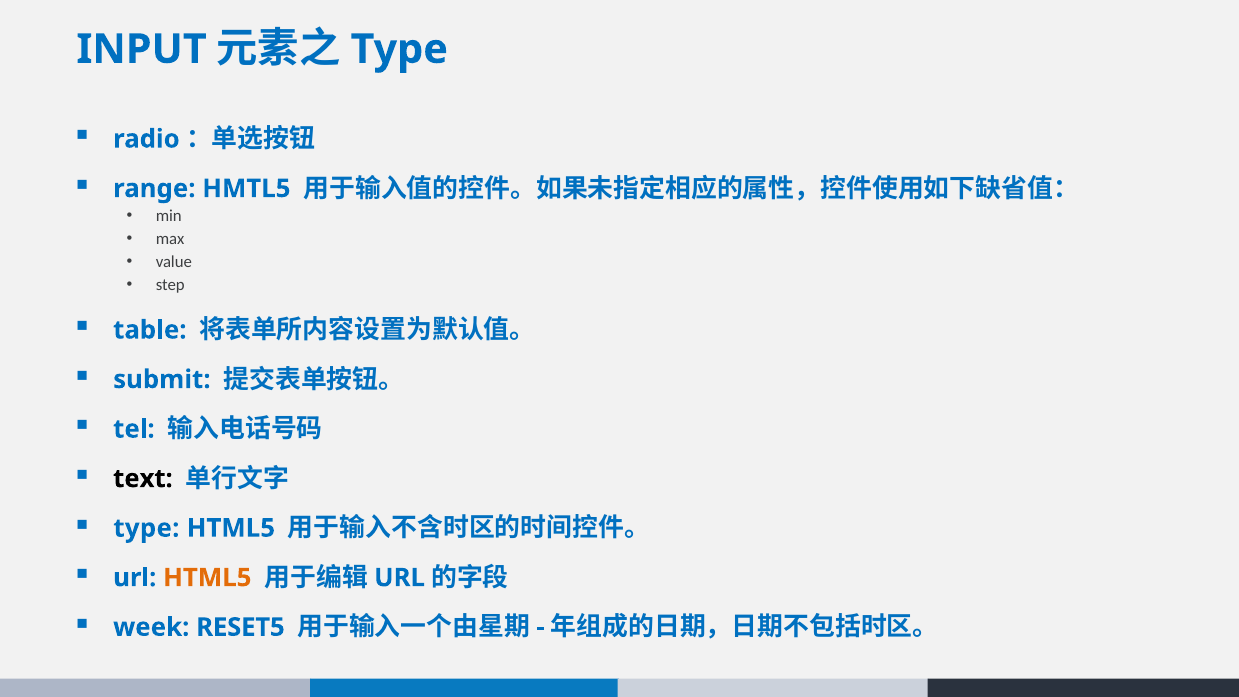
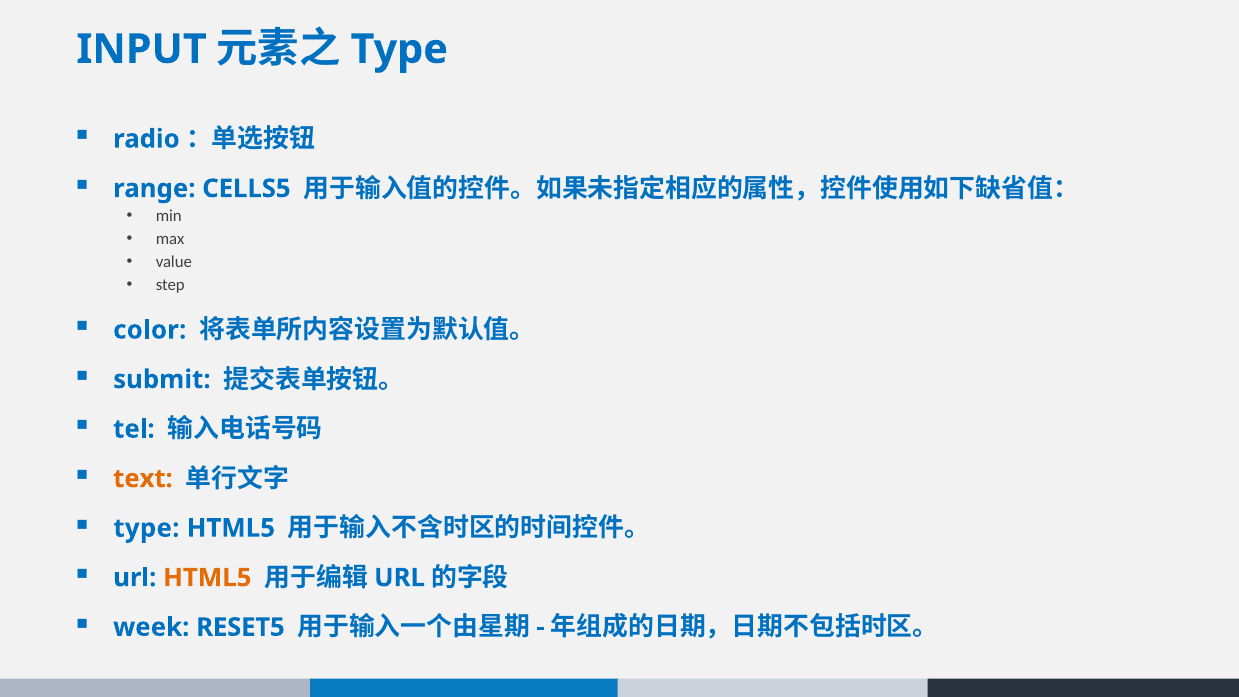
HMTL5: HMTL5 -> CELLS5
table: table -> color
text colour: black -> orange
